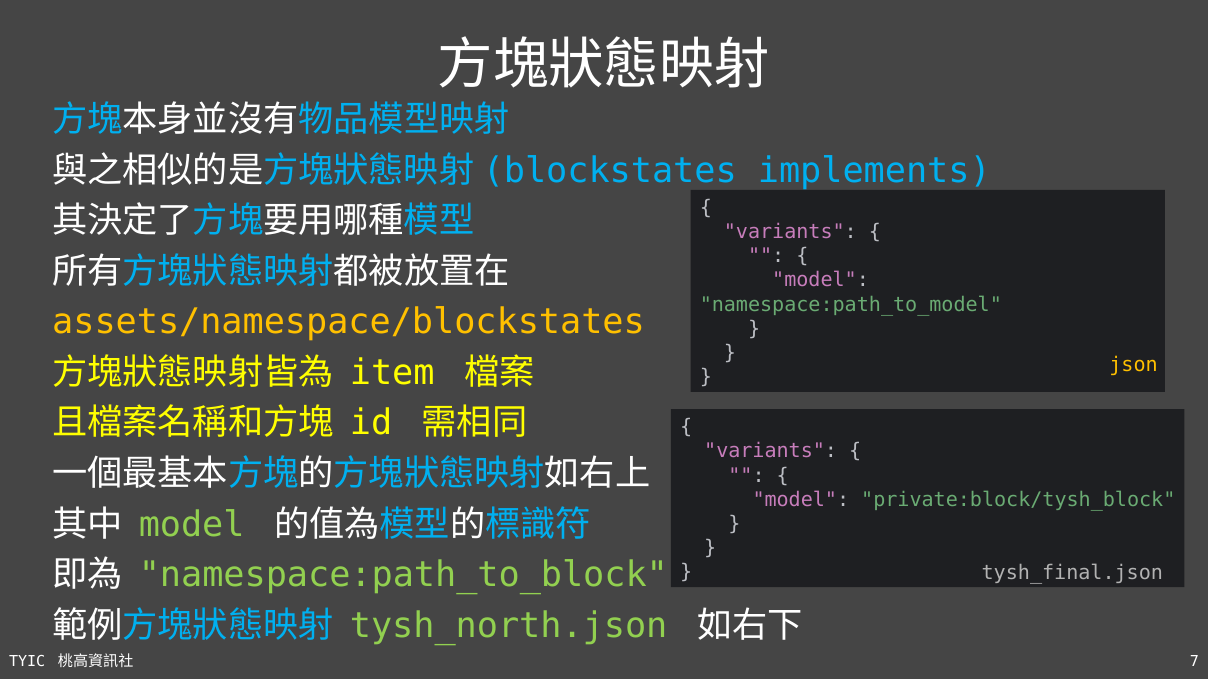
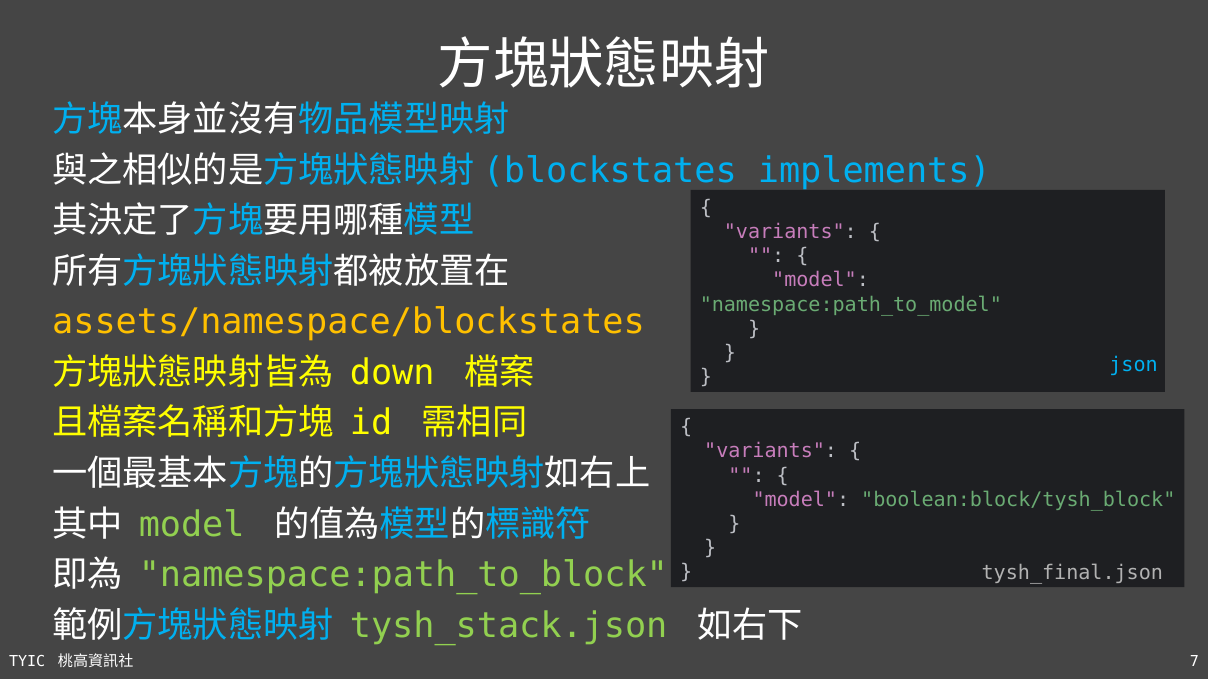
json colour: yellow -> light blue
item: item -> down
private:block/tysh_block: private:block/tysh_block -> boolean:block/tysh_block
tysh_north.json: tysh_north.json -> tysh_stack.json
